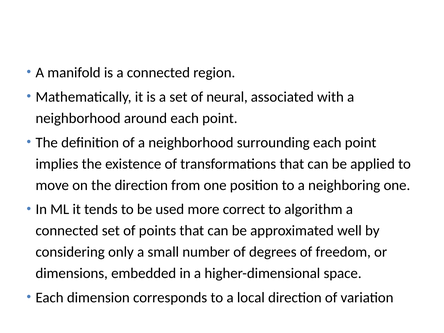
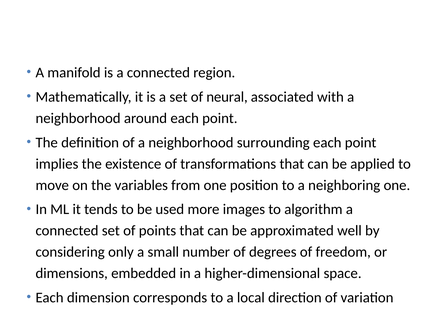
the direction: direction -> variables
correct: correct -> images
